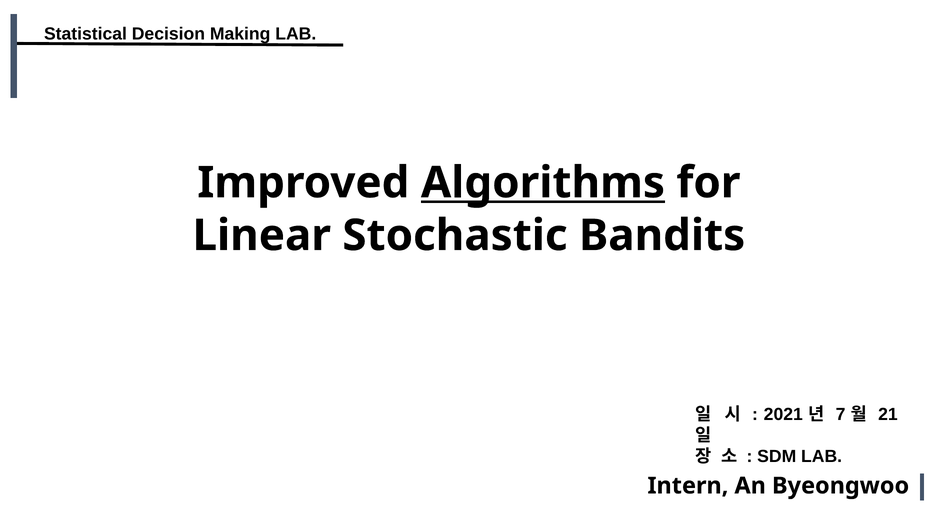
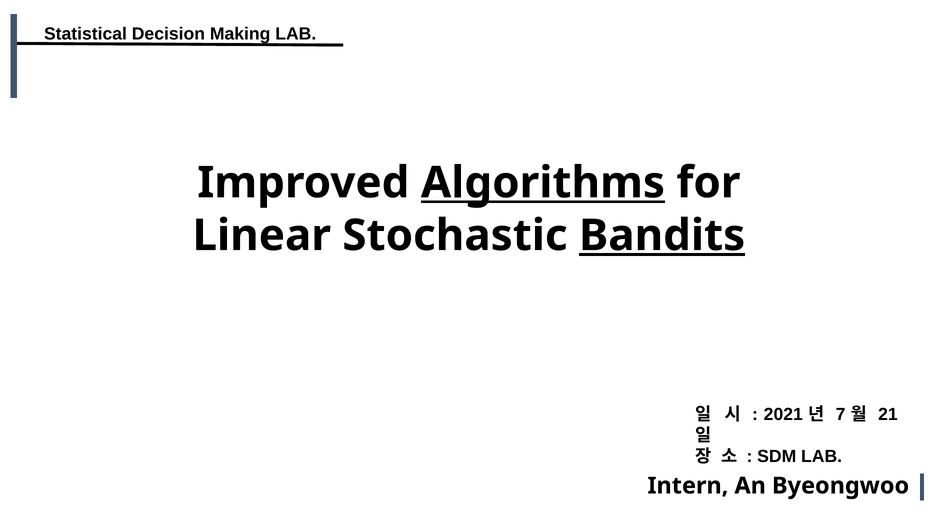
Bandits underline: none -> present
